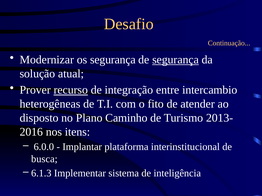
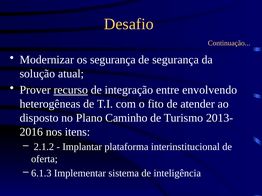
segurança at (176, 60) underline: present -> none
intercambio: intercambio -> envolvendo
6.0.0: 6.0.0 -> 2.1.2
busca: busca -> oferta
